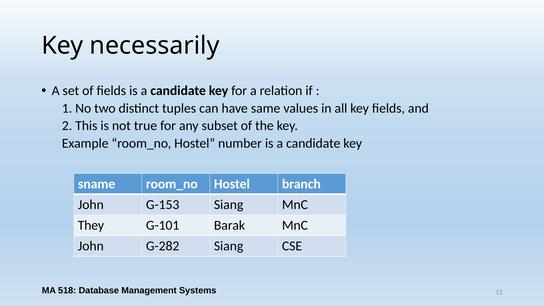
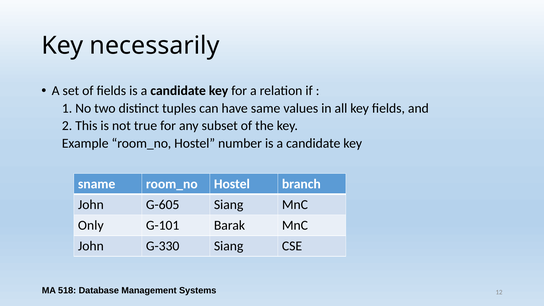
G-153: G-153 -> G-605
They: They -> Only
G-282: G-282 -> G-330
